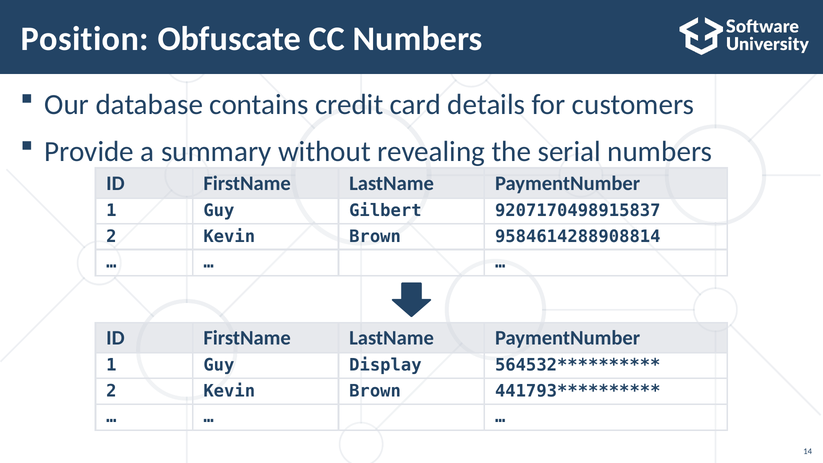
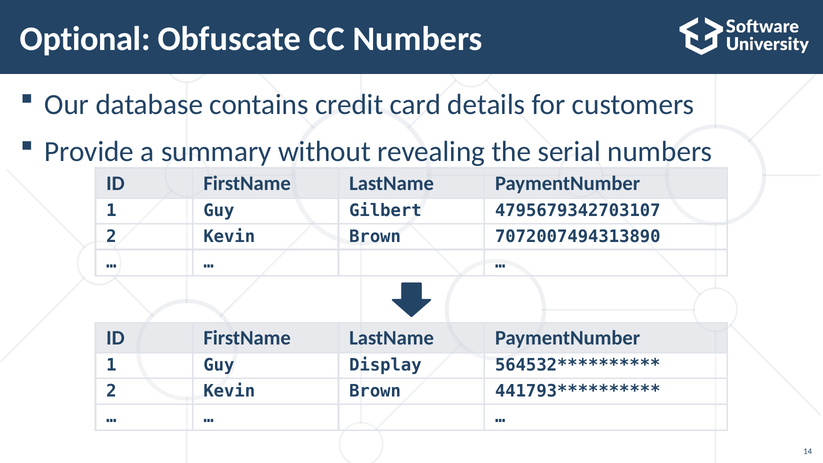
Position: Position -> Optional
9207170498915837: 9207170498915837 -> 4795679342703107
9584614288908814: 9584614288908814 -> 7072007494313890
